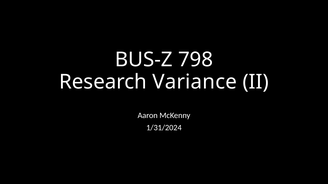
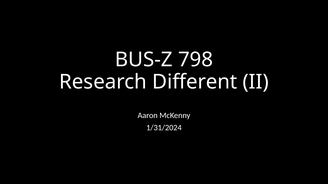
Variance: Variance -> Different
